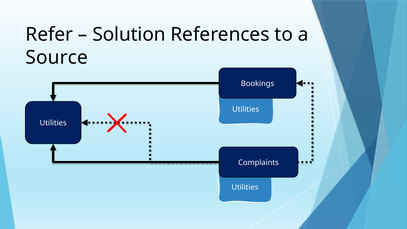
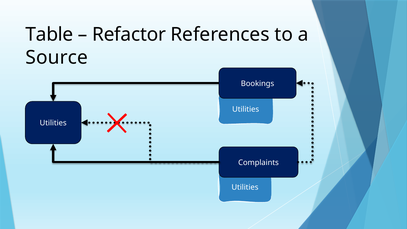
Refer: Refer -> Table
Solution: Solution -> Refactor
